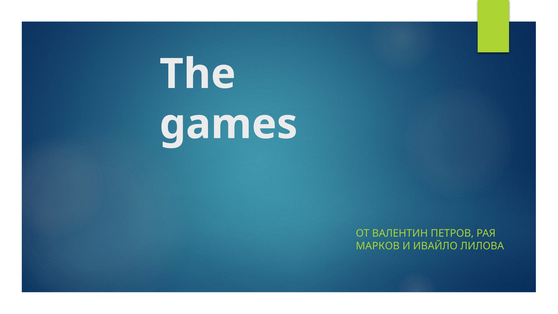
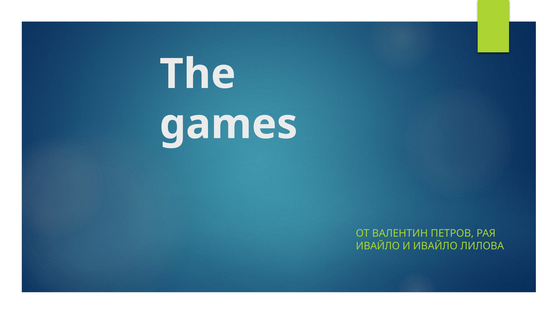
МАРКОВ at (378, 246): МАРКОВ -> ИВАЙЛО
